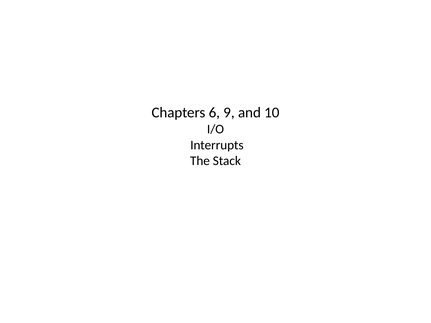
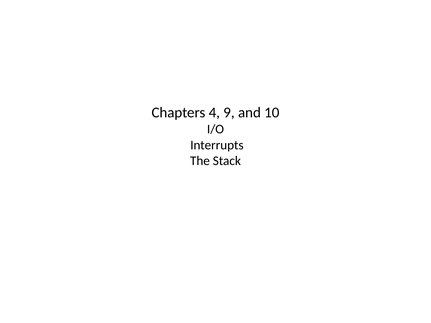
6: 6 -> 4
